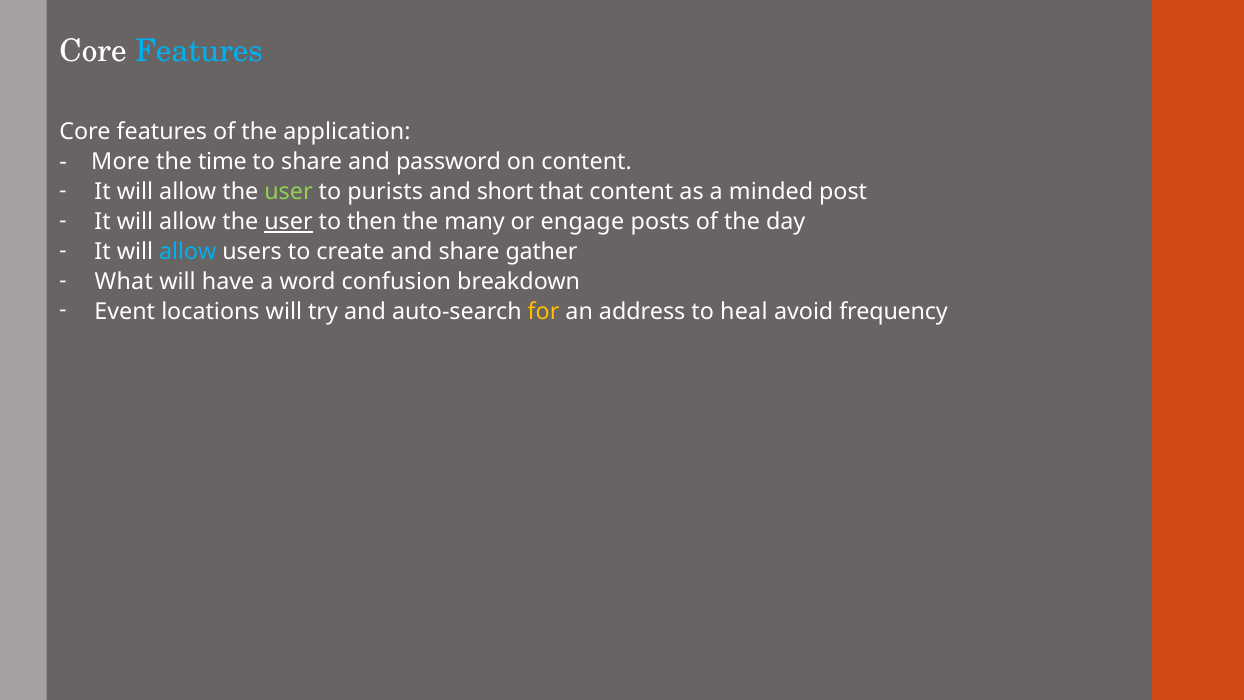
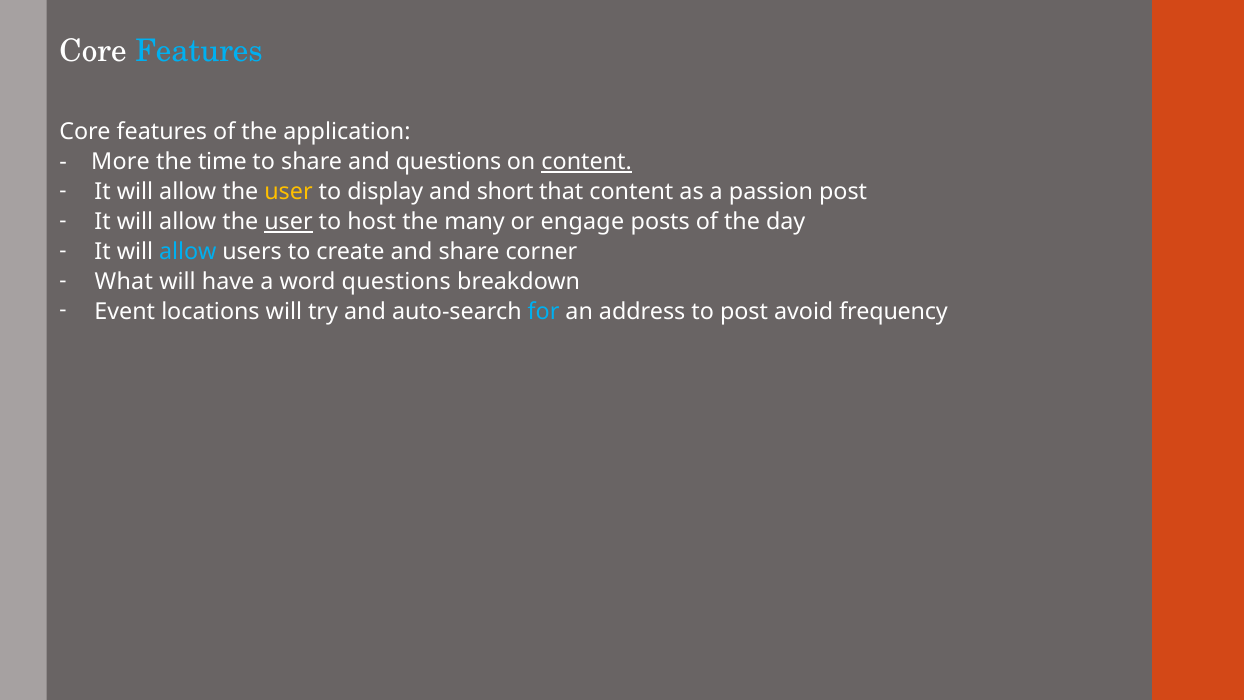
and password: password -> questions
content at (587, 162) underline: none -> present
user at (289, 192) colour: light green -> yellow
purists: purists -> display
minded: minded -> passion
then: then -> host
gather: gather -> corner
word confusion: confusion -> questions
for colour: yellow -> light blue
to heal: heal -> post
